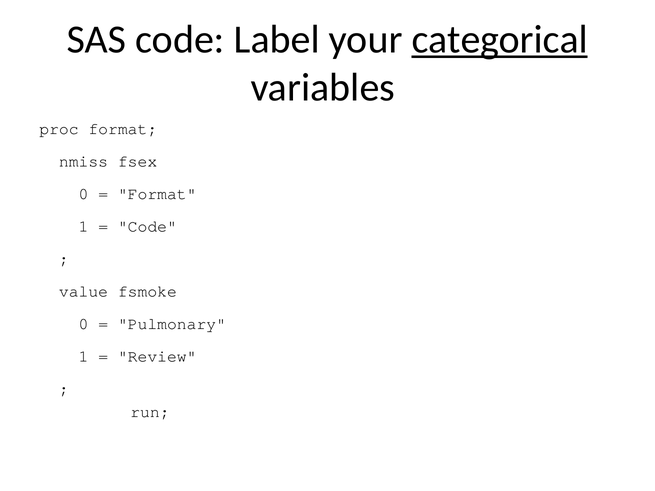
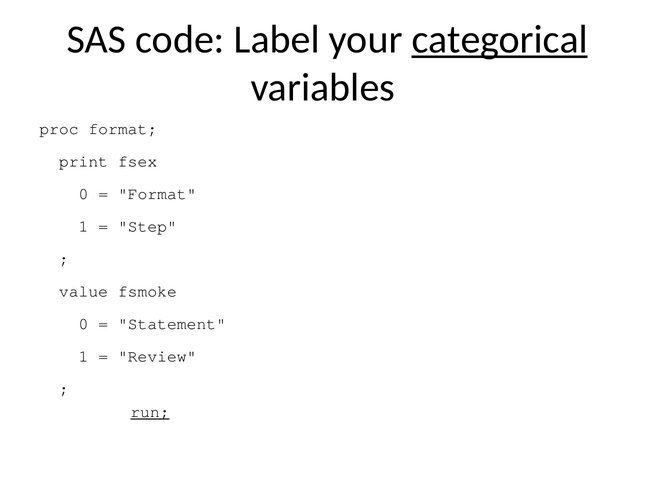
nmiss: nmiss -> print
Code at (147, 227): Code -> Step
Pulmonary: Pulmonary -> Statement
run underline: none -> present
